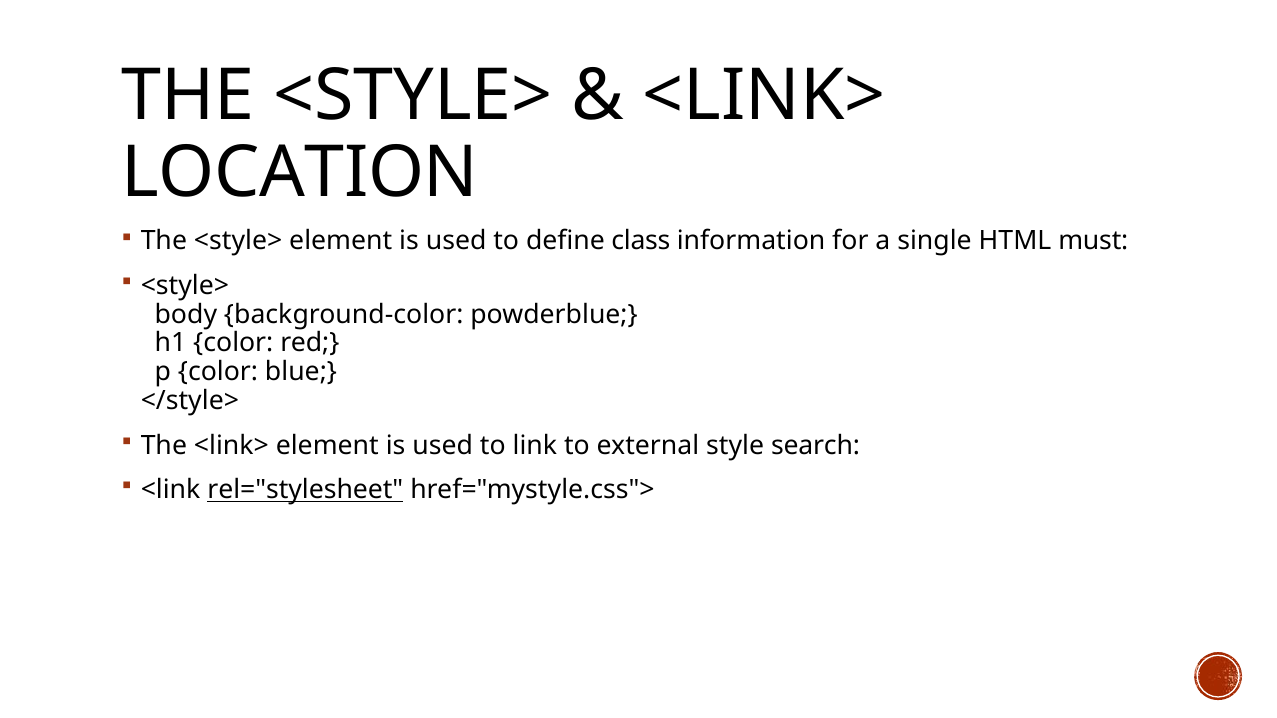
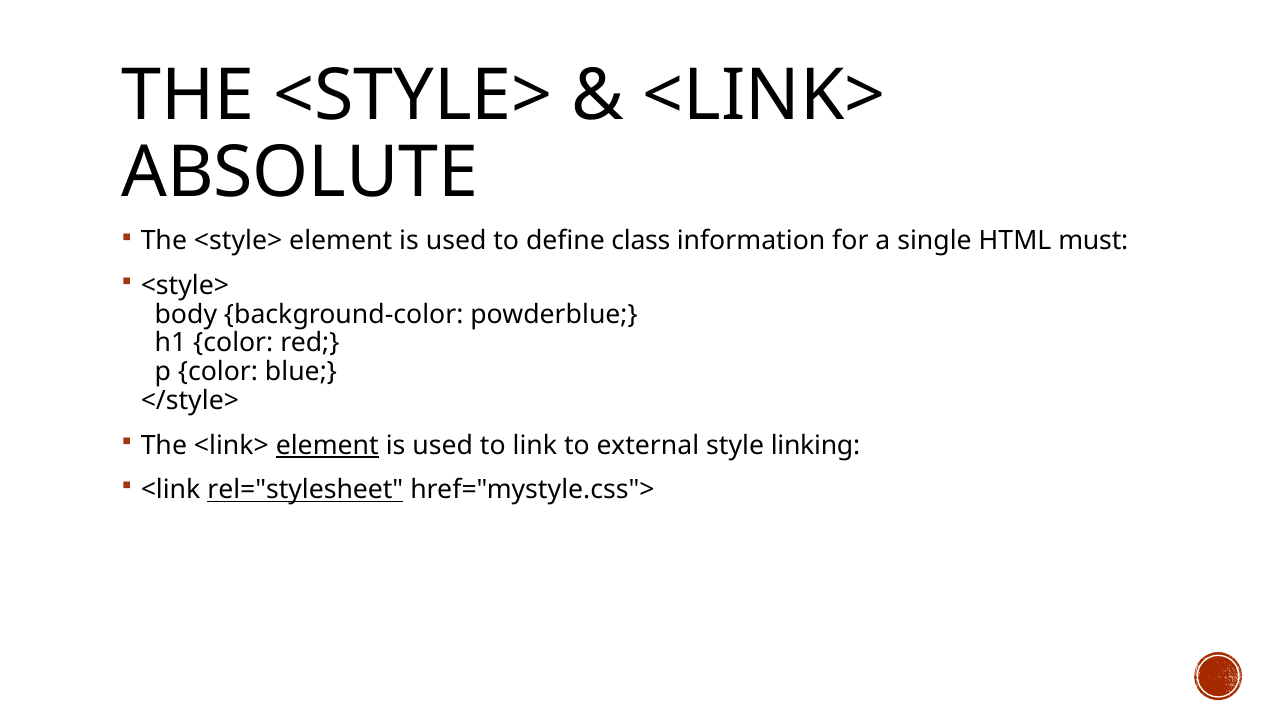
LOCATION: LOCATION -> ABSOLUTE
element at (327, 446) underline: none -> present
search: search -> linking
